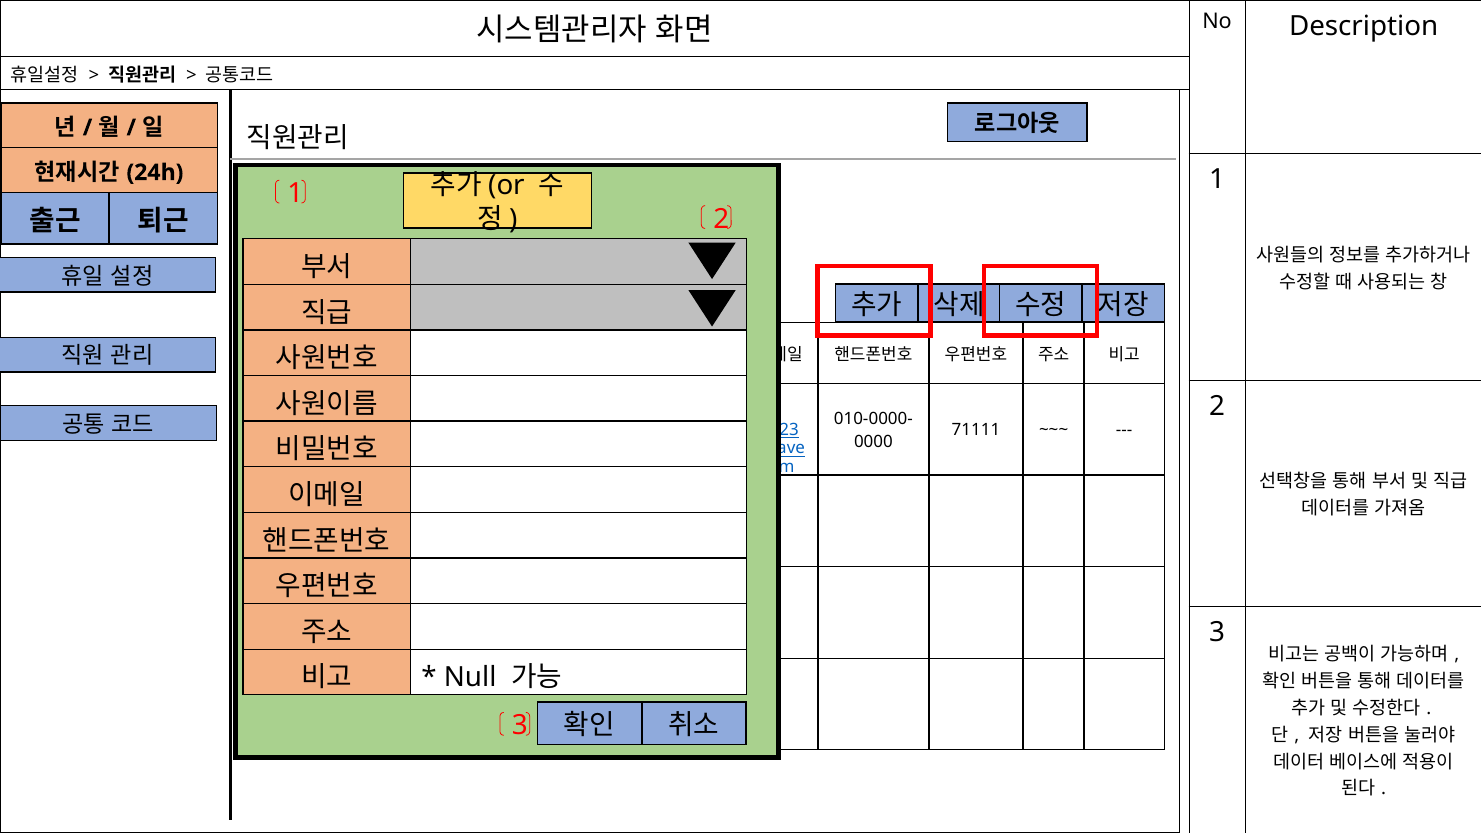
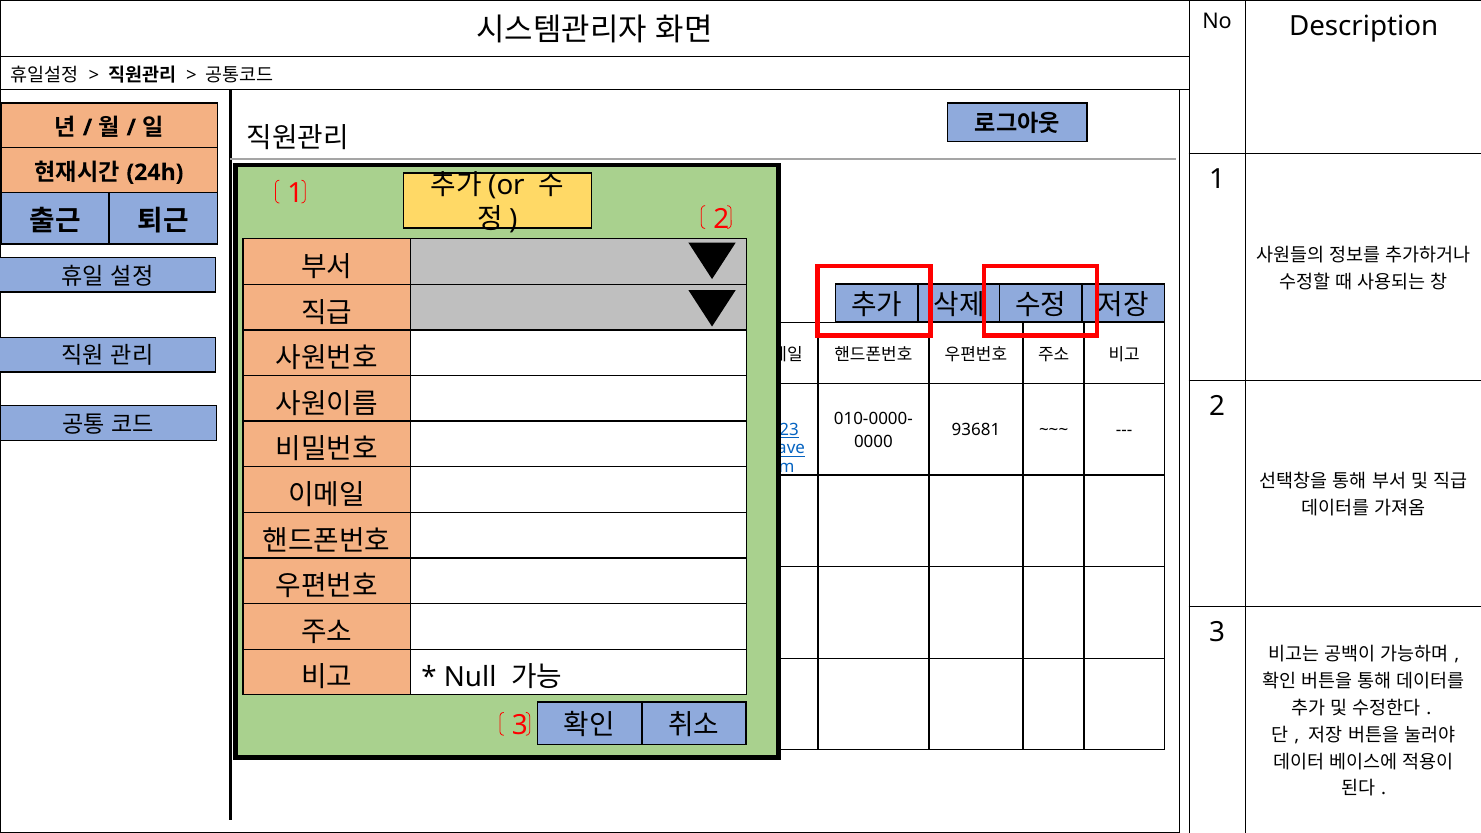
71111: 71111 -> 93681
